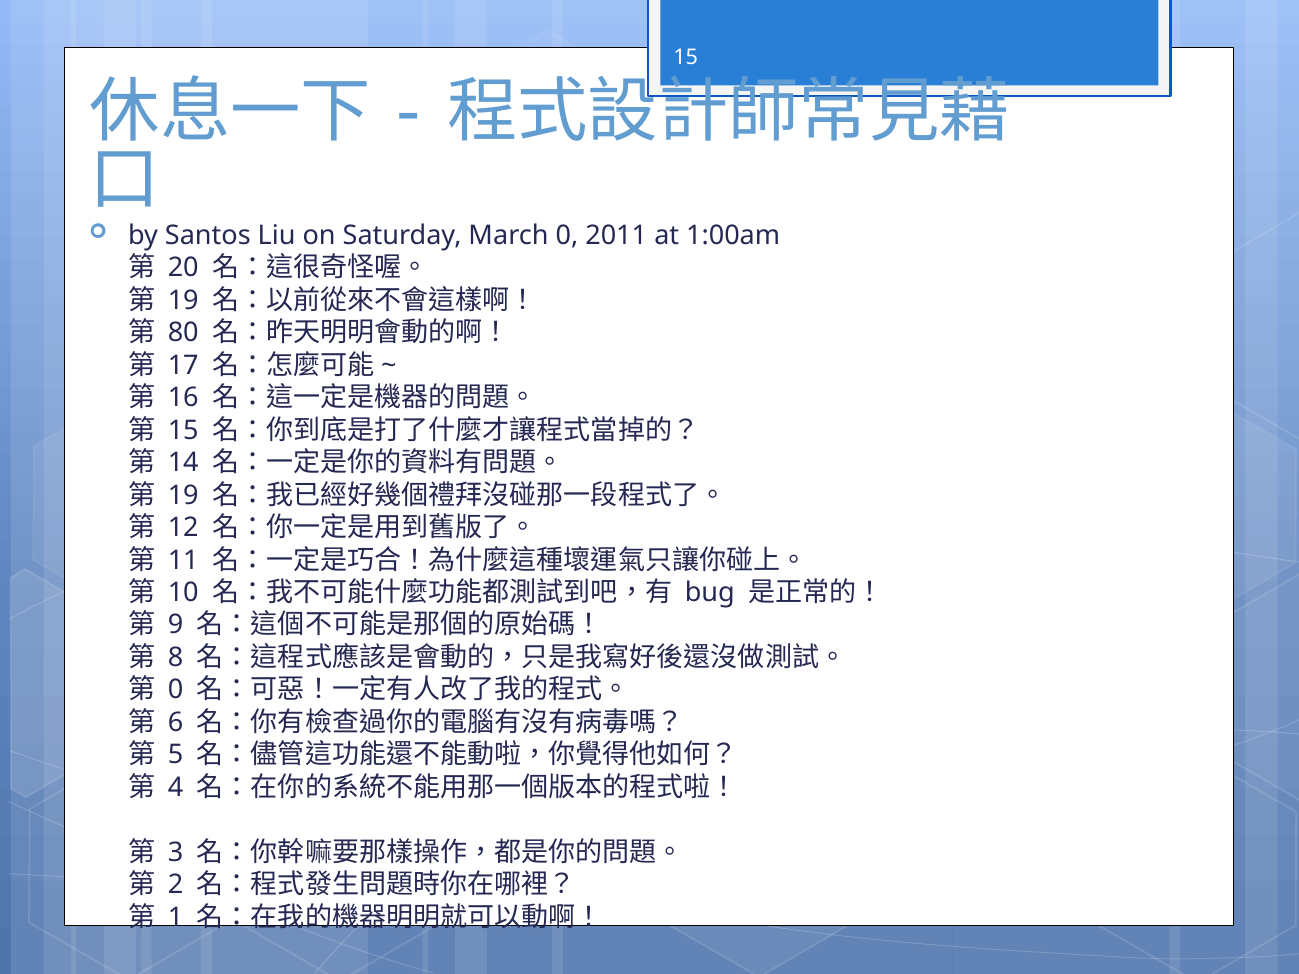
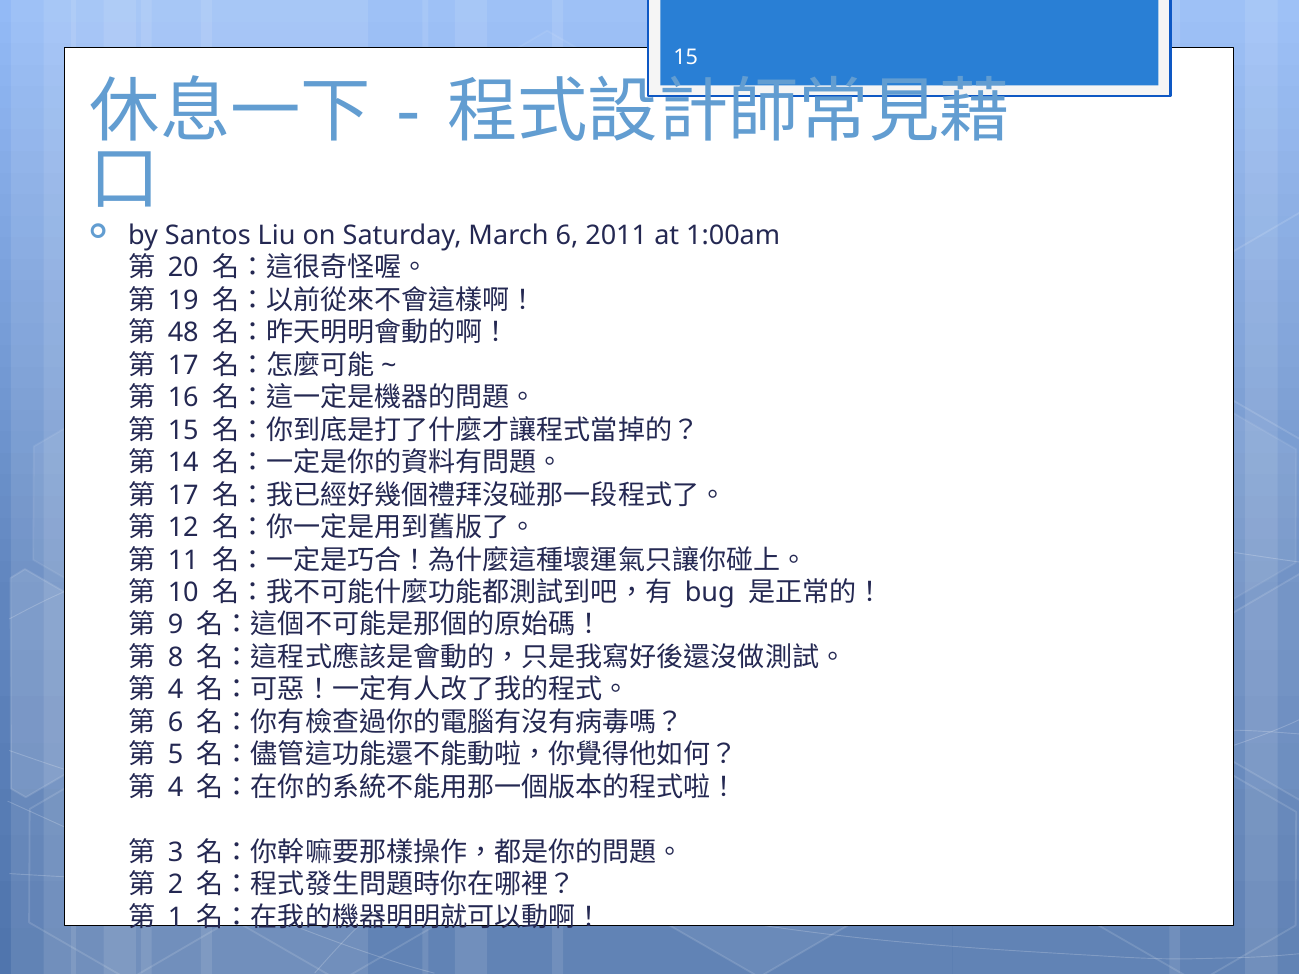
March 0: 0 -> 6
80: 80 -> 48
19 at (183, 495): 19 -> 17
0 at (176, 690): 0 -> 4
